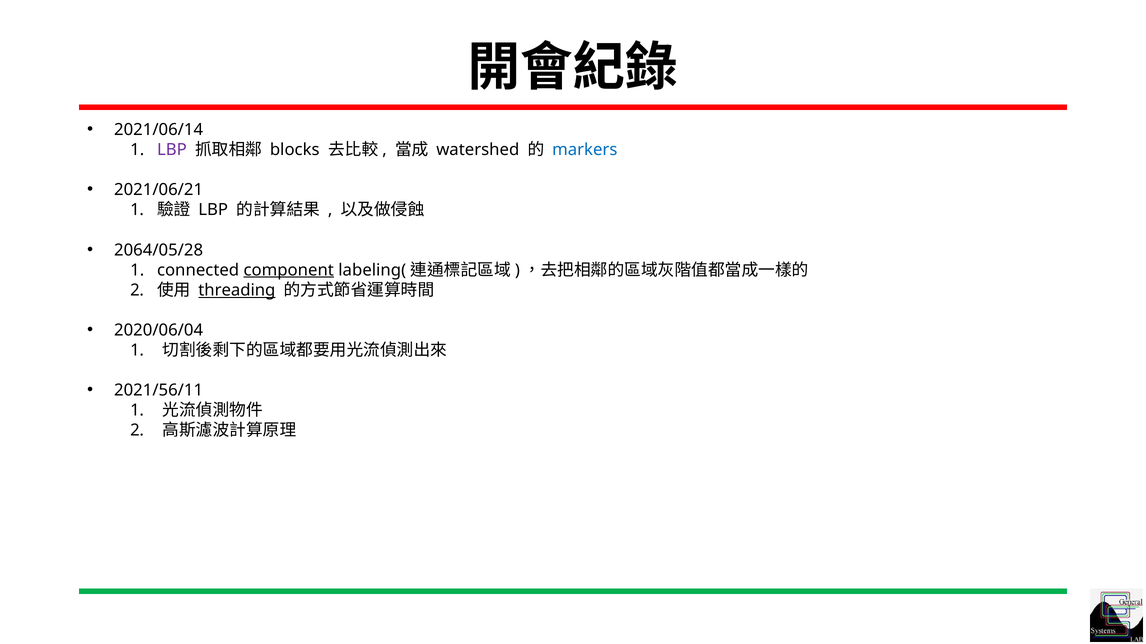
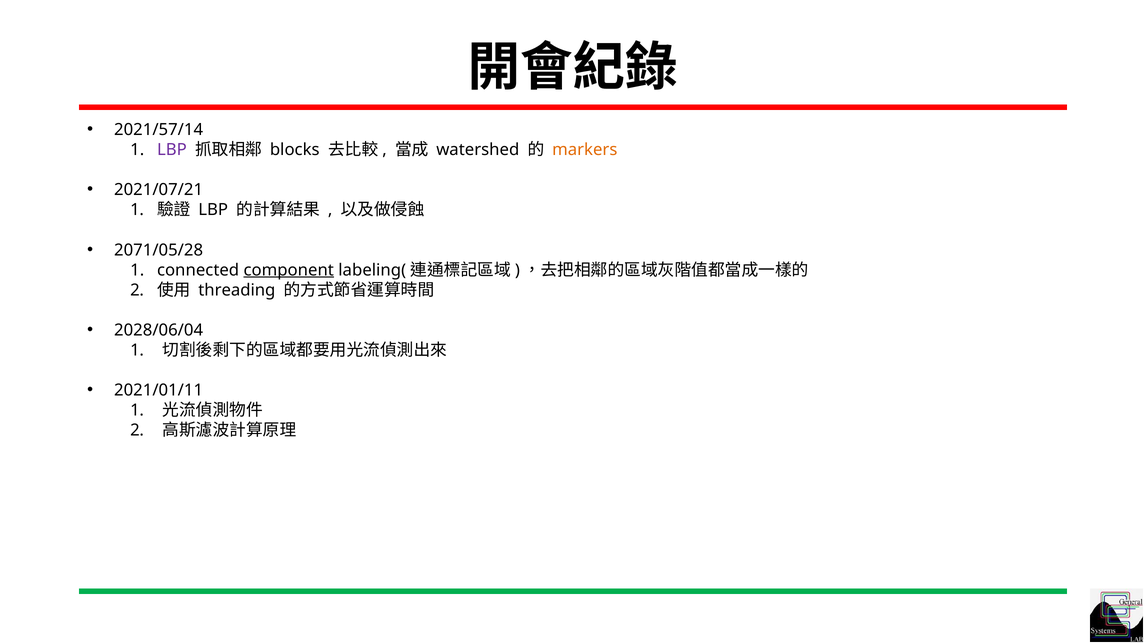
2021/06/14: 2021/06/14 -> 2021/57/14
markers colour: blue -> orange
2021/06/21: 2021/06/21 -> 2021/07/21
2064/05/28: 2064/05/28 -> 2071/05/28
threading underline: present -> none
2020/06/04: 2020/06/04 -> 2028/06/04
2021/56/11: 2021/56/11 -> 2021/01/11
